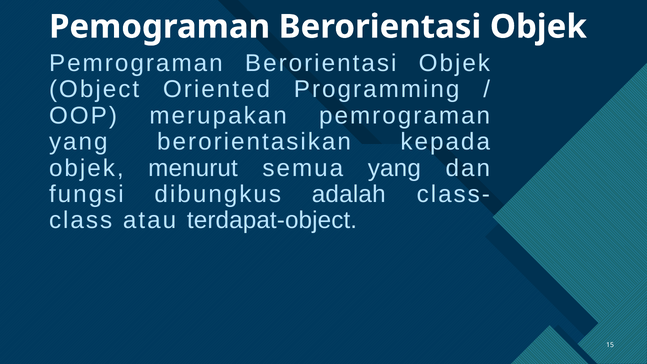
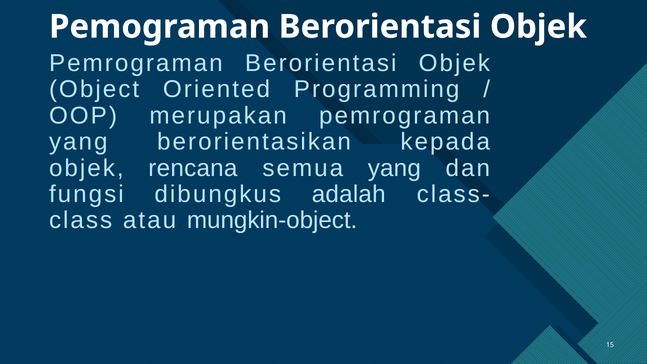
menurut: menurut -> rencana
terdapat-object: terdapat-object -> mungkin-object
